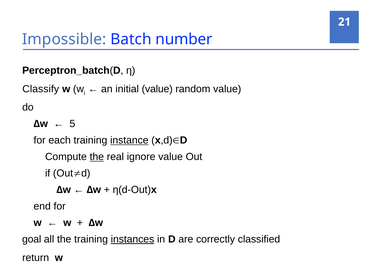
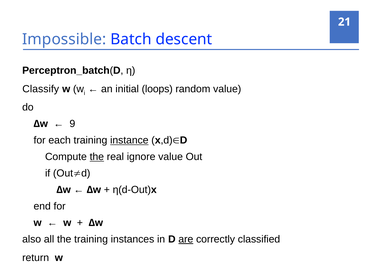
number: number -> descent
initial value: value -> loops
5: 5 -> 9
goal: goal -> also
instances underline: present -> none
are underline: none -> present
